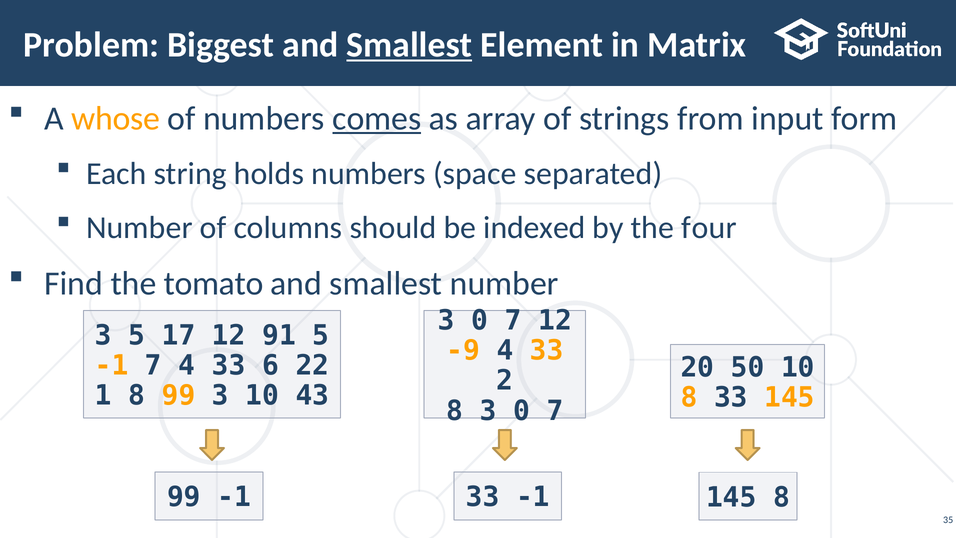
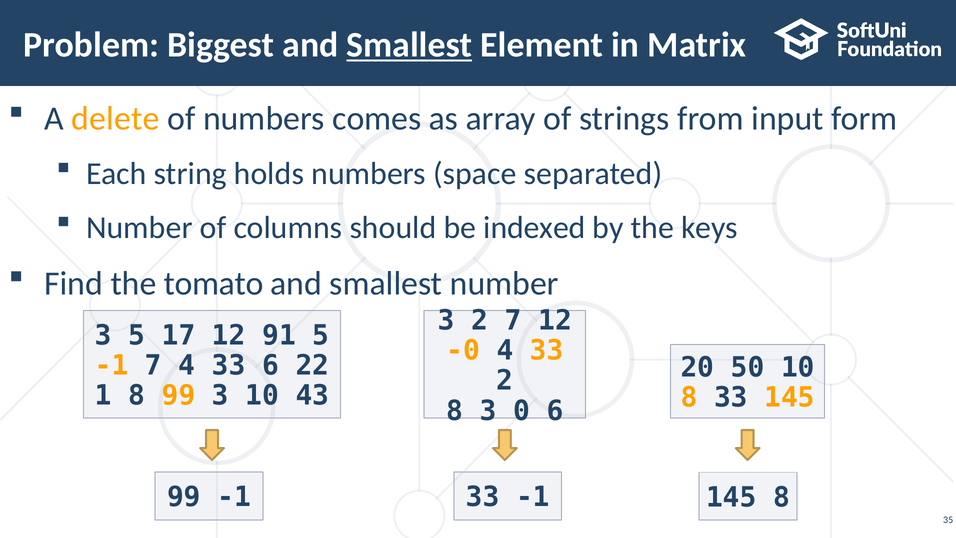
whose: whose -> delete
comes underline: present -> none
four: four -> keys
0 at (480, 320): 0 -> 2
-9: -9 -> -0
8 3 0 7: 7 -> 6
